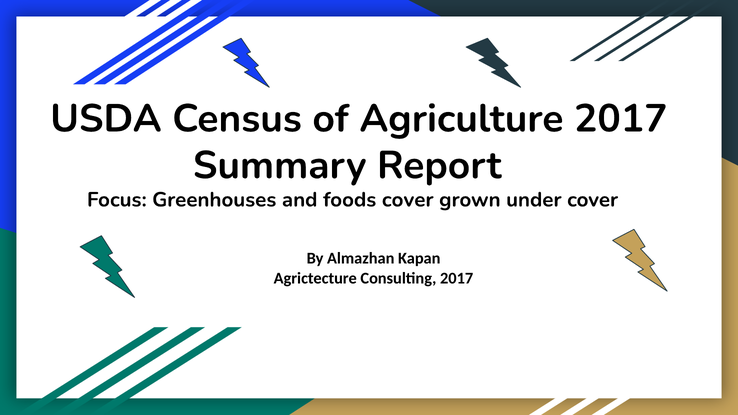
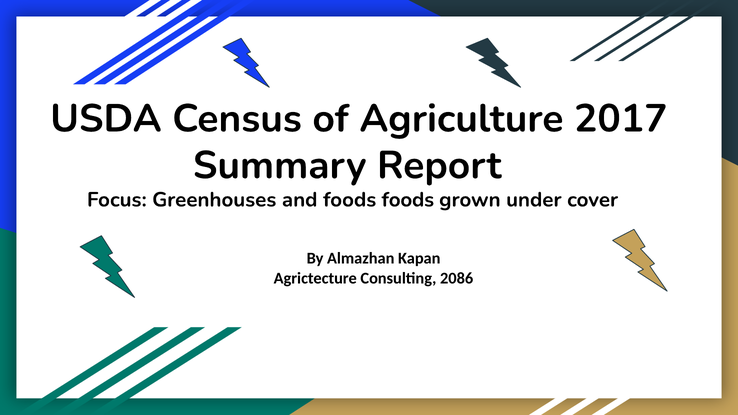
foods cover: cover -> foods
Consulting 2017: 2017 -> 2086
